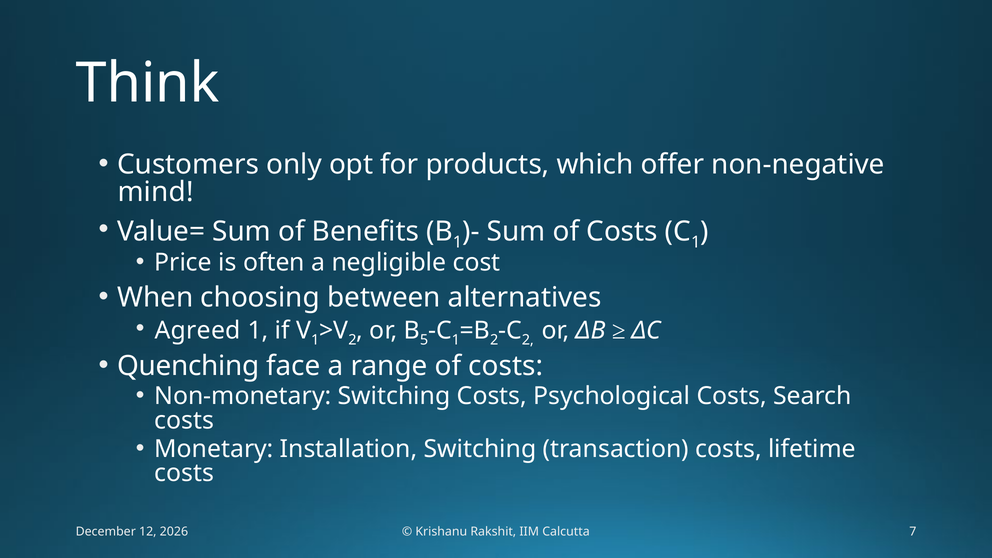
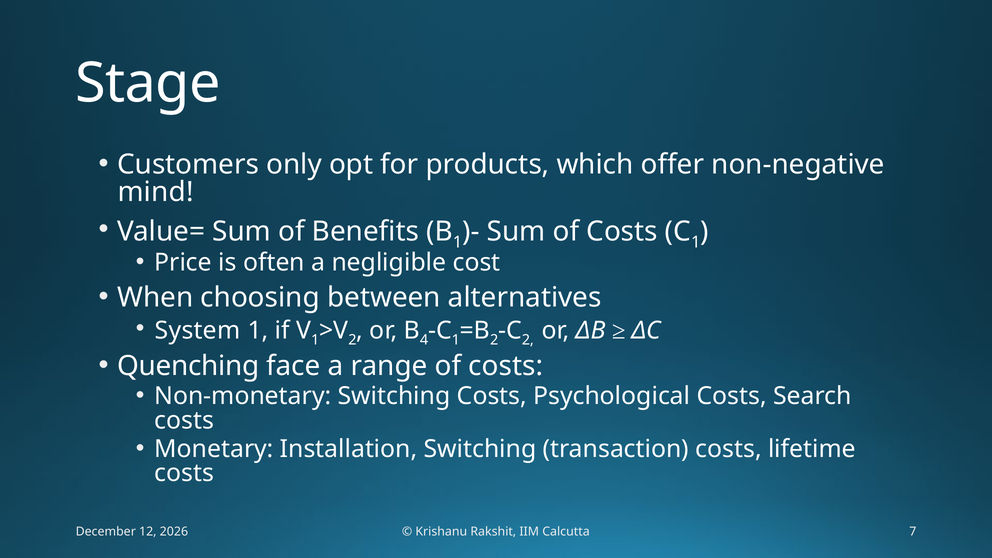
Think: Think -> Stage
Agreed: Agreed -> System
5: 5 -> 4
